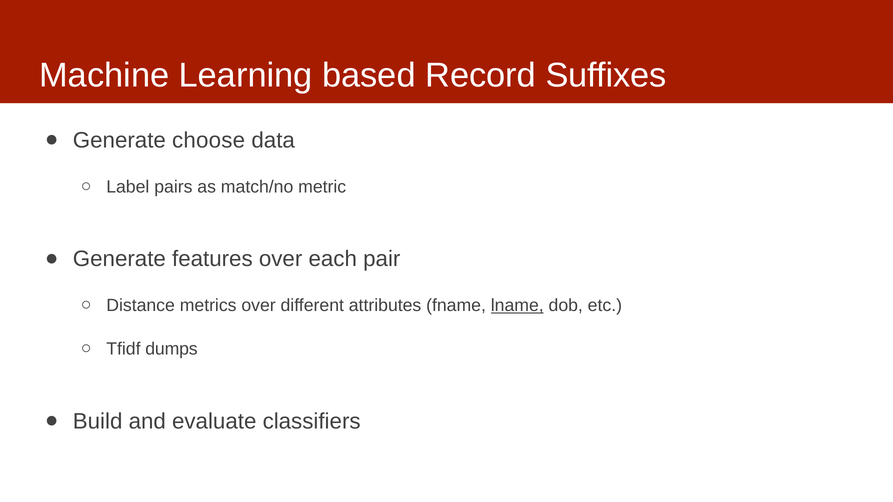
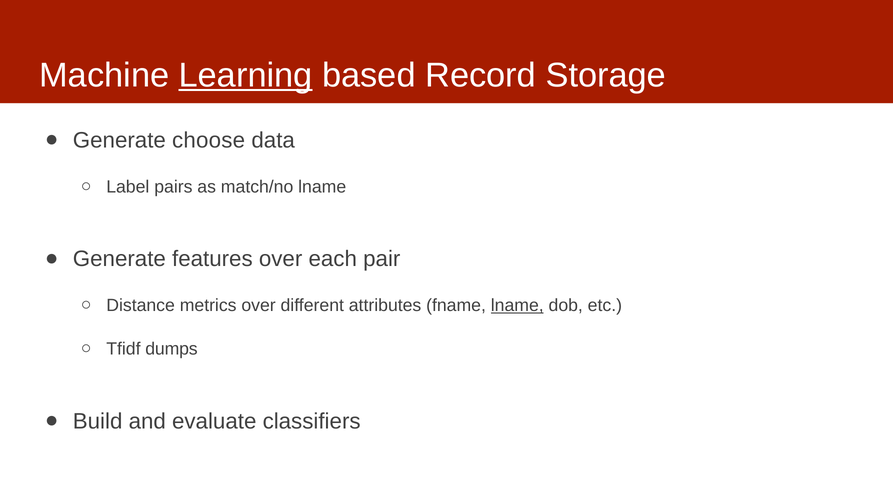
Learning underline: none -> present
Suffixes: Suffixes -> Storage
match/no metric: metric -> lname
